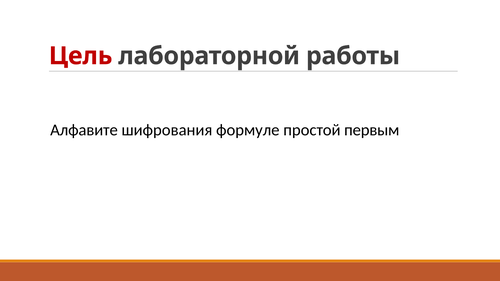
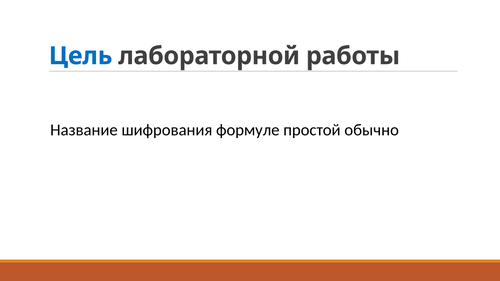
Цель colour: red -> blue
Алфавите: Алфавите -> Название
первым: первым -> обычно
